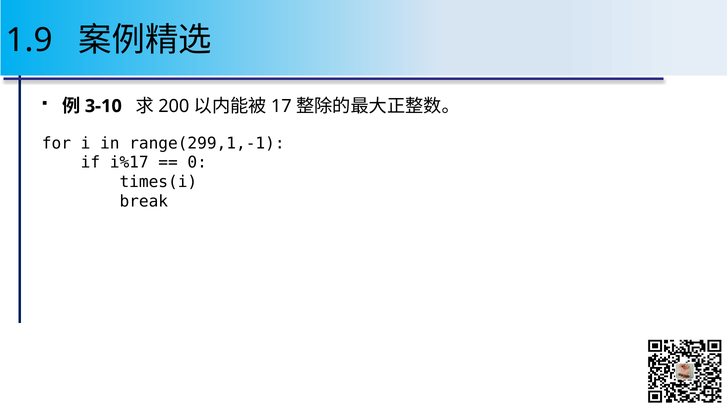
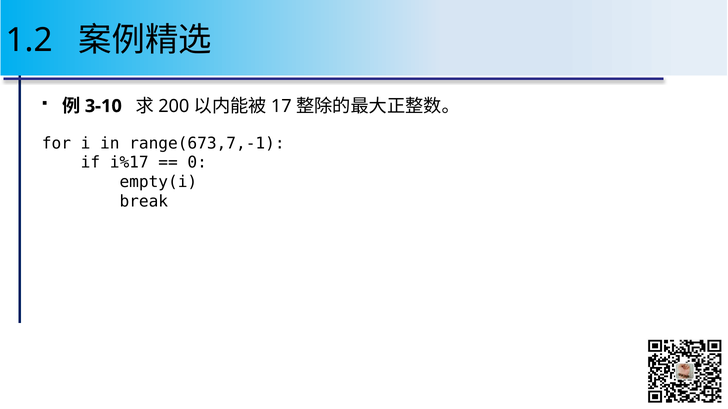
1.9: 1.9 -> 1.2
range(299,1,-1: range(299,1,-1 -> range(673,7,-1
times(i: times(i -> empty(i
